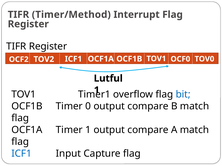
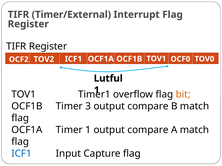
Timer/Method: Timer/Method -> Timer/External
bit colour: blue -> orange
0: 0 -> 3
